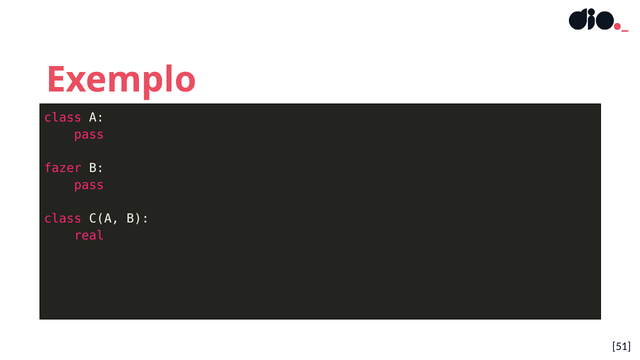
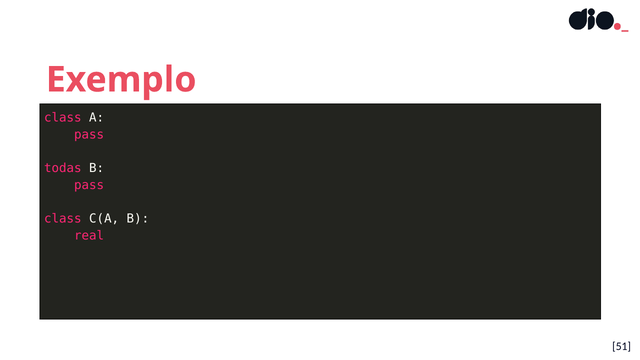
fazer: fazer -> todas
